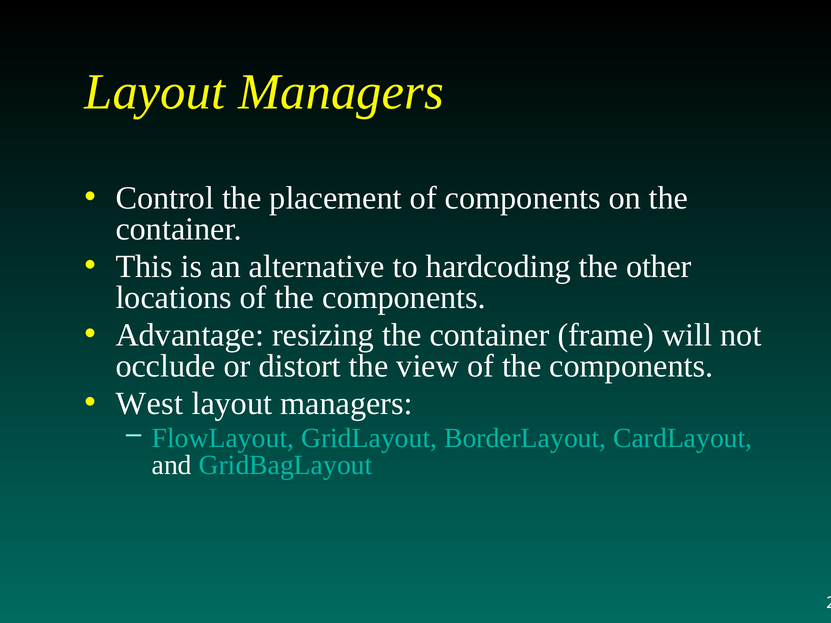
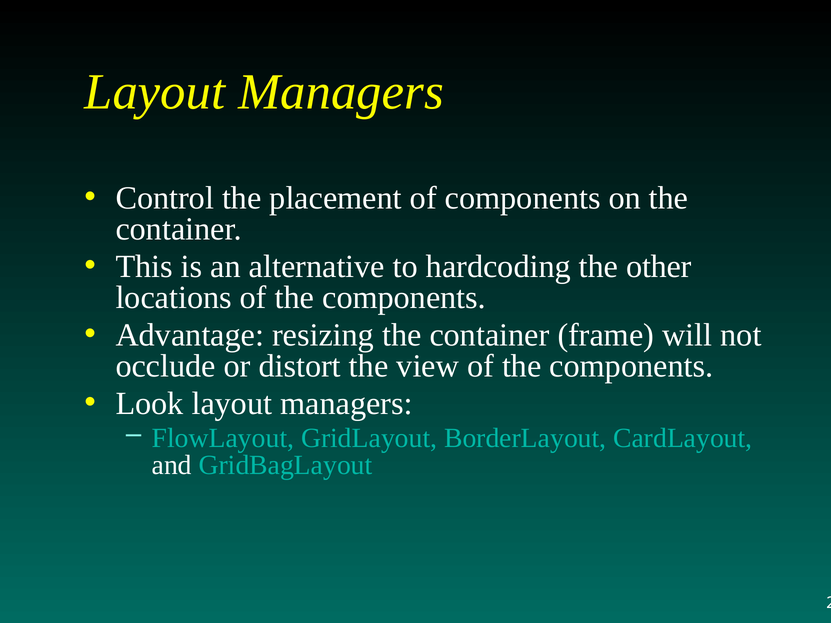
West: West -> Look
